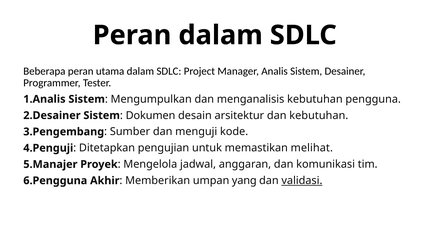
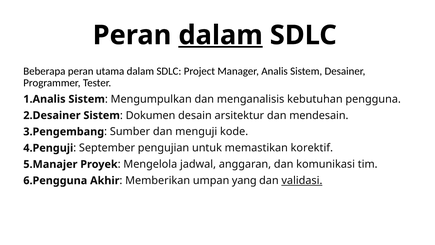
dalam at (221, 35) underline: none -> present
dan kebutuhan: kebutuhan -> mendesain
Ditetapkan: Ditetapkan -> September
melihat: melihat -> korektif
